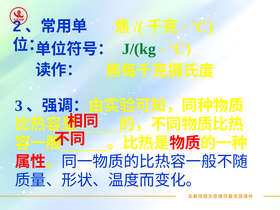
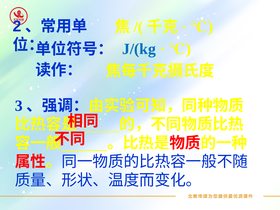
J/(kg colour: green -> blue
